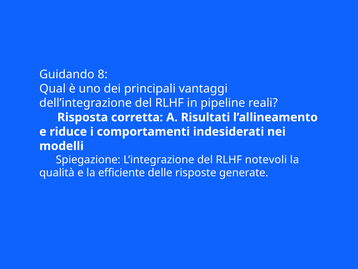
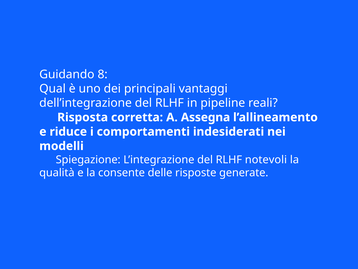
Risultati: Risultati -> Assegna
efficiente: efficiente -> consente
